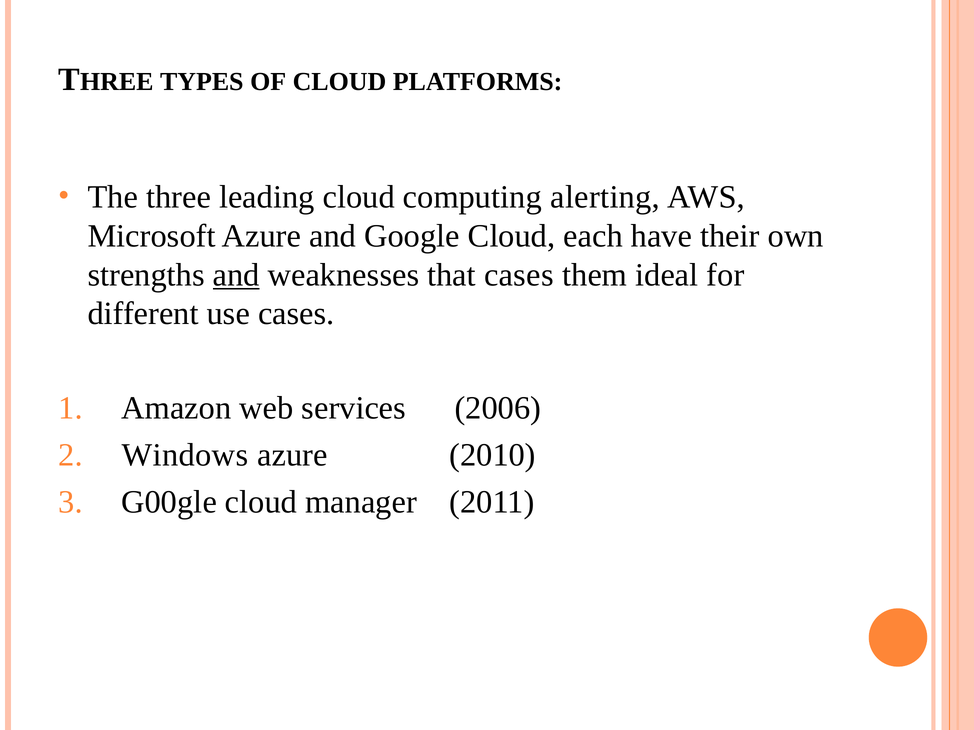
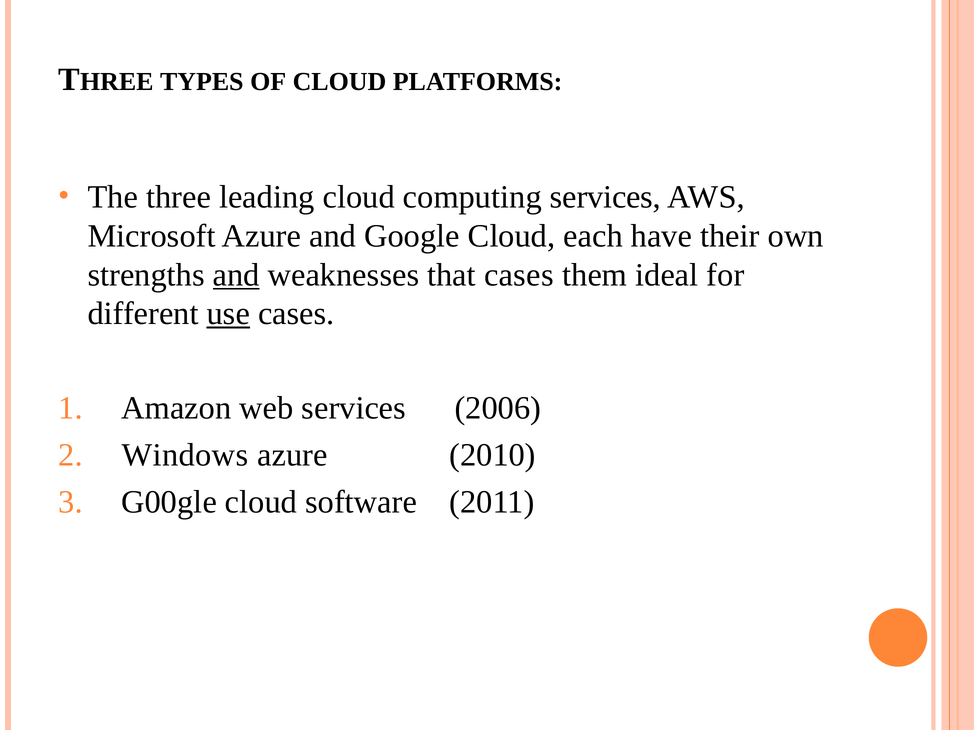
computing alerting: alerting -> services
use underline: none -> present
manager: manager -> software
